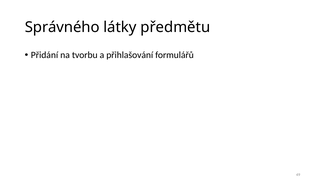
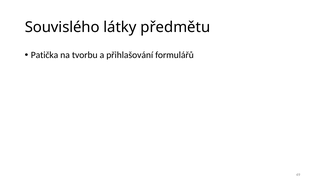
Správného: Správného -> Souvislého
Přidání: Přidání -> Patička
